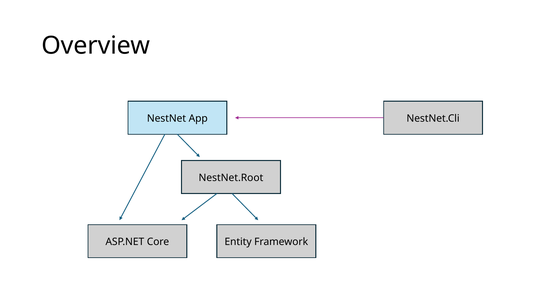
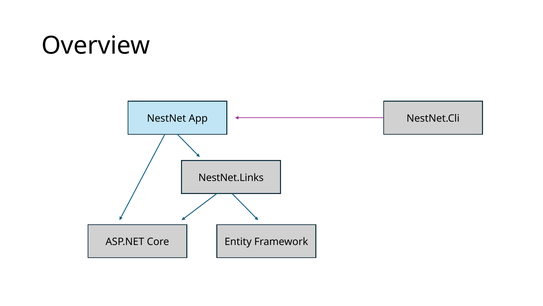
NestNet.Root: NestNet.Root -> NestNet.Links
